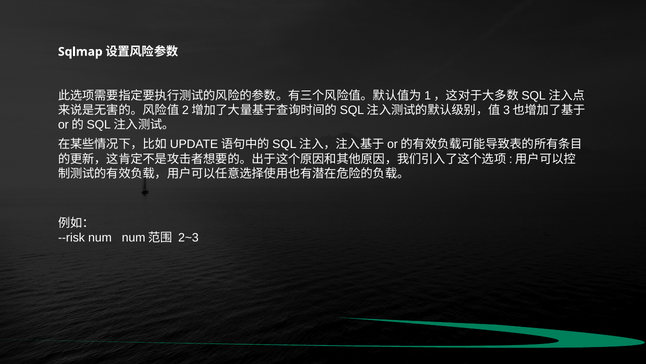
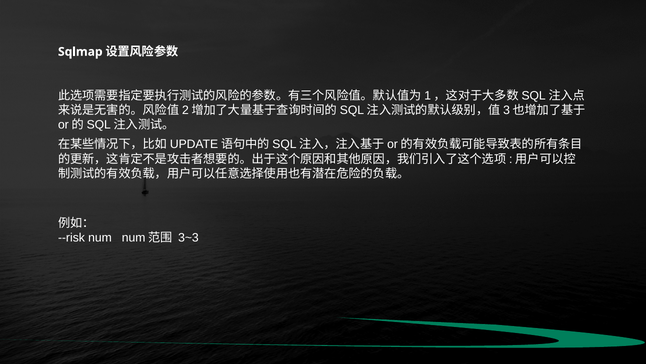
2~3: 2~3 -> 3~3
